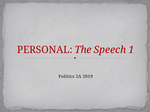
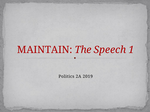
PERSONAL: PERSONAL -> MAINTAIN
